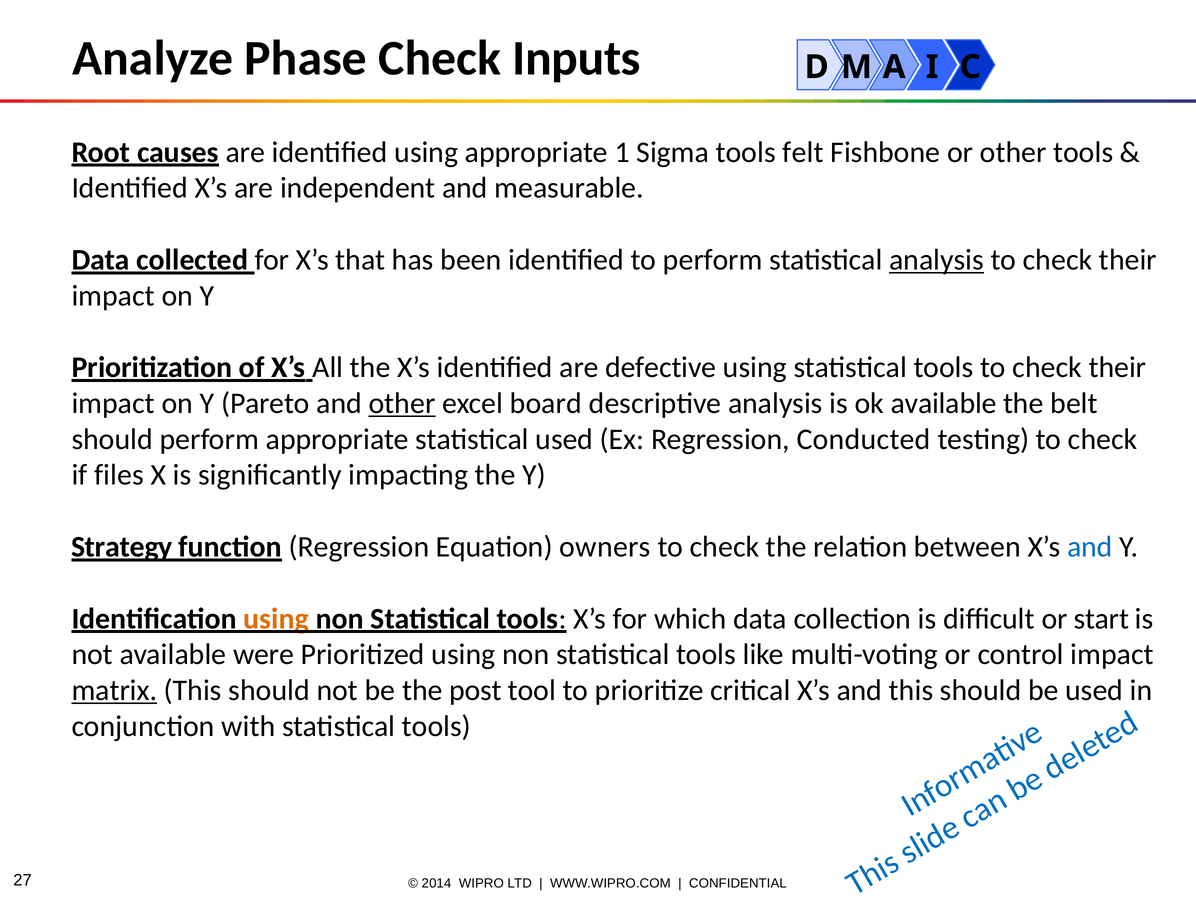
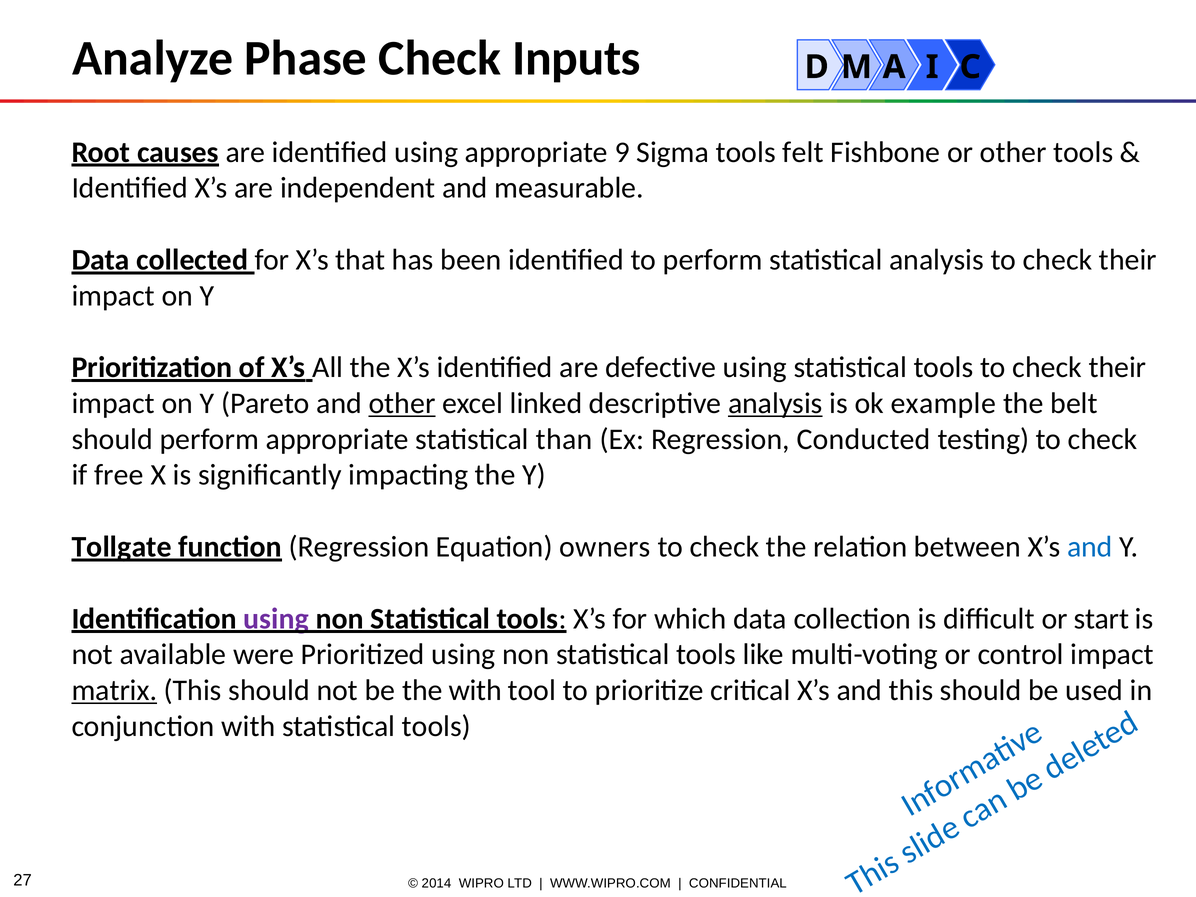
1: 1 -> 9
analysis at (937, 260) underline: present -> none
board: board -> linked
analysis at (775, 403) underline: none -> present
ok available: available -> example
statistical used: used -> than
files: files -> free
Strategy: Strategy -> Tollgate
using at (276, 619) colour: orange -> purple
the post: post -> with
